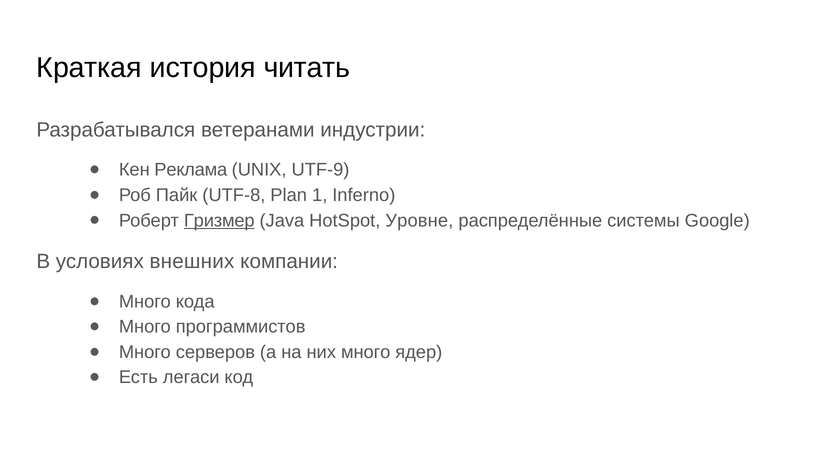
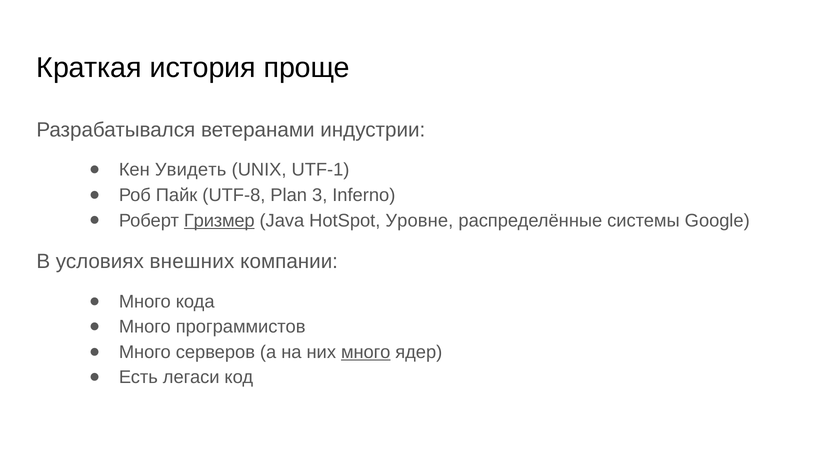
читать: читать -> проще
Реклама: Реклама -> Увидеть
UTF-9: UTF-9 -> UTF-1
1: 1 -> 3
много at (366, 352) underline: none -> present
